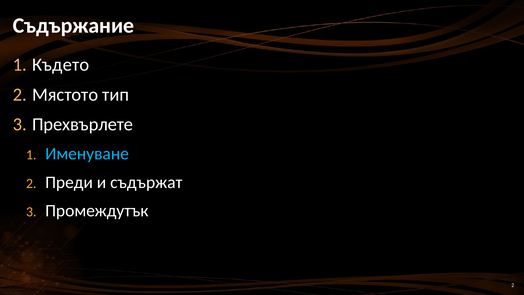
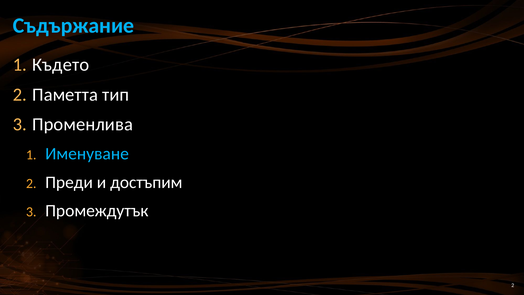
Съдържание colour: white -> light blue
Мястото: Мястото -> Паметтa
Прехвърлете: Прехвърлете -> Променлива
съдържат: съдържат -> достъпим
